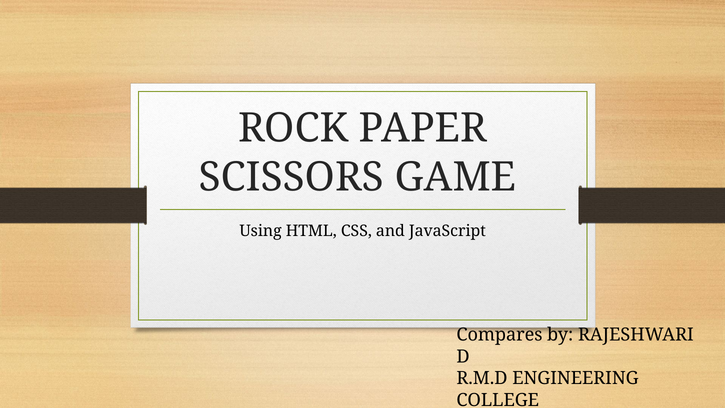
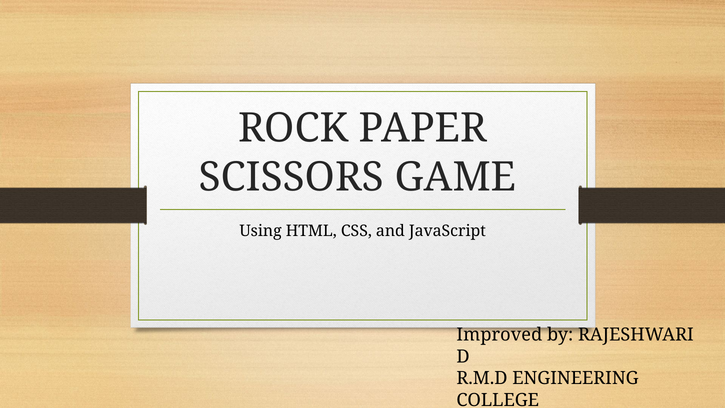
Compares: Compares -> Improved
